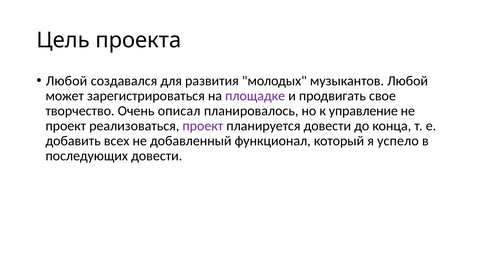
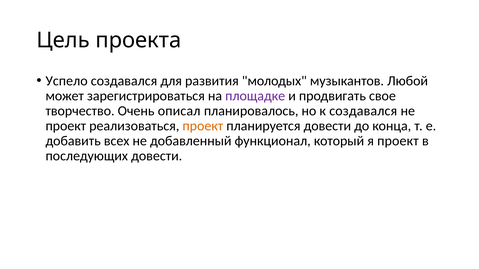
Любой at (67, 81): Любой -> Успело
к управление: управление -> создавался
проект at (203, 126) colour: purple -> orange
я успело: успело -> проект
